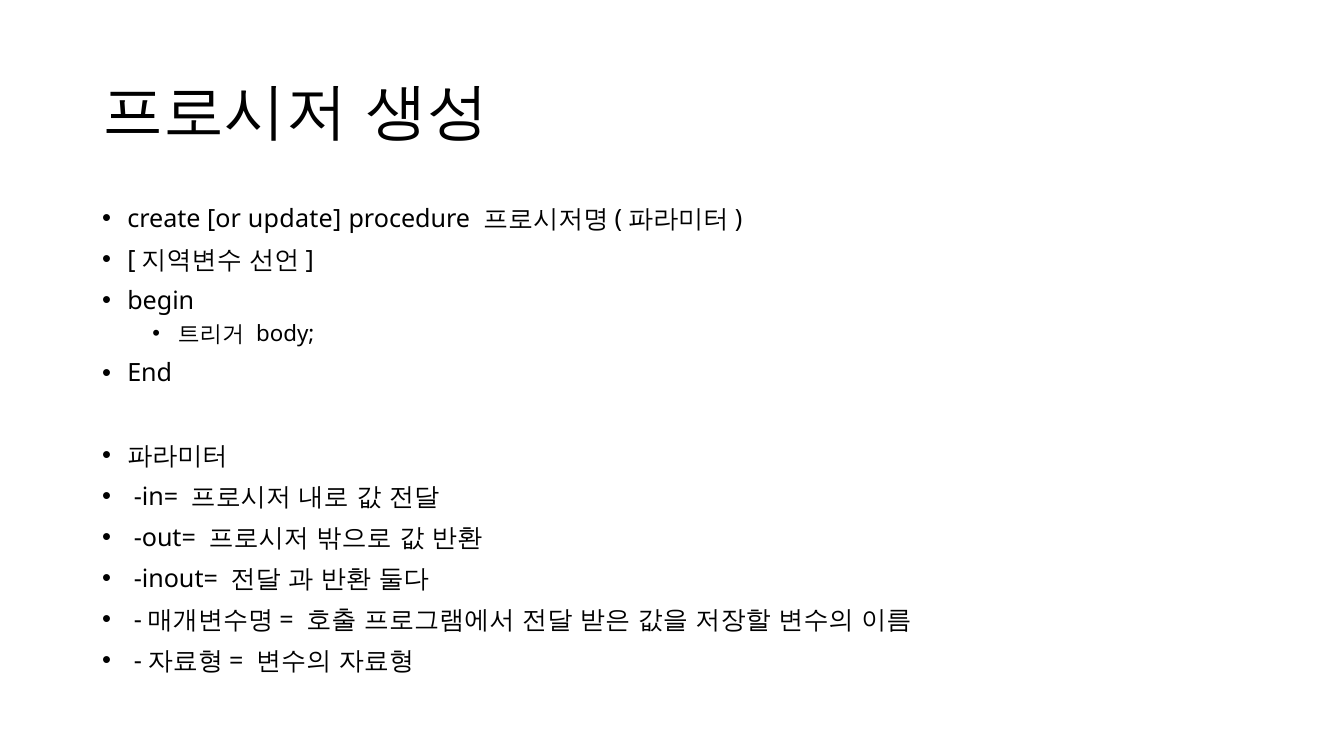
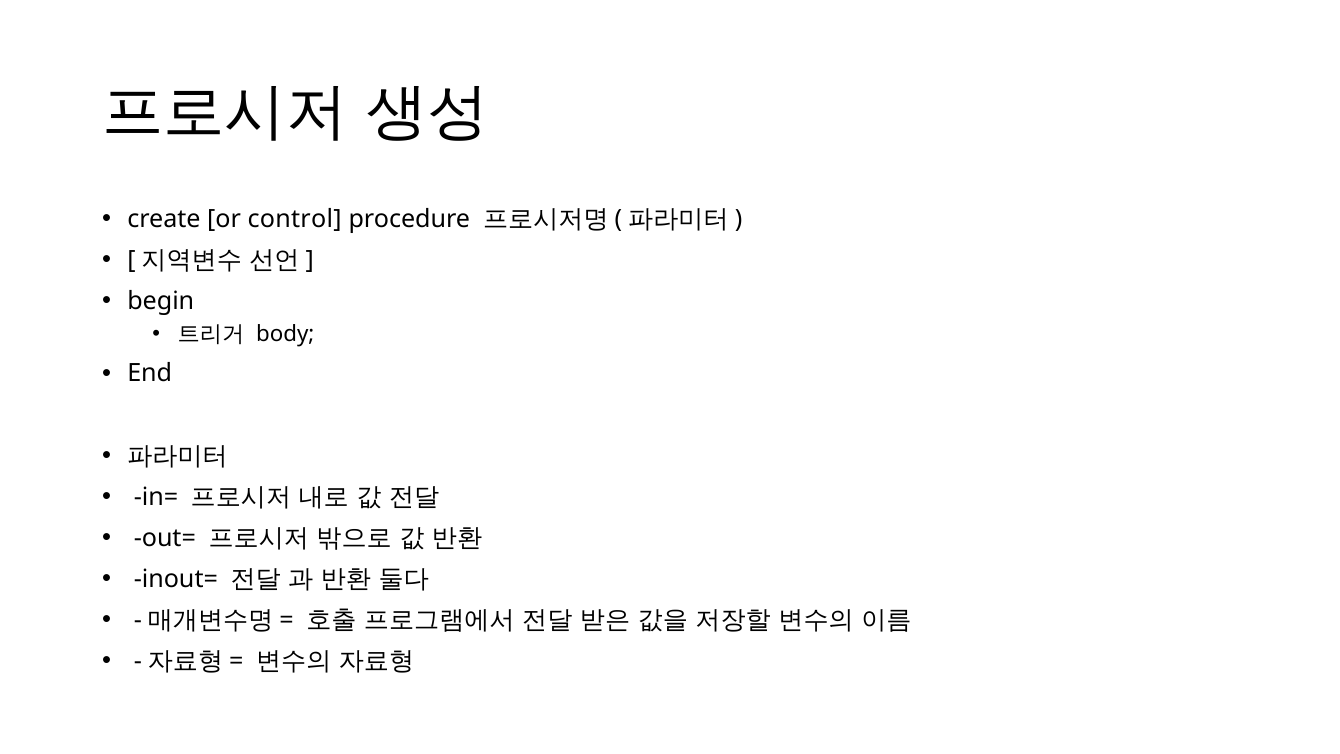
update: update -> control
